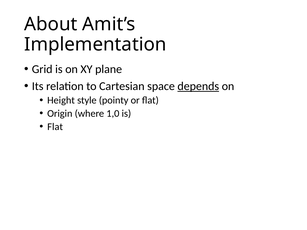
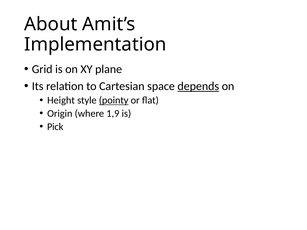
pointy underline: none -> present
1,0: 1,0 -> 1,9
Flat at (55, 127): Flat -> Pick
